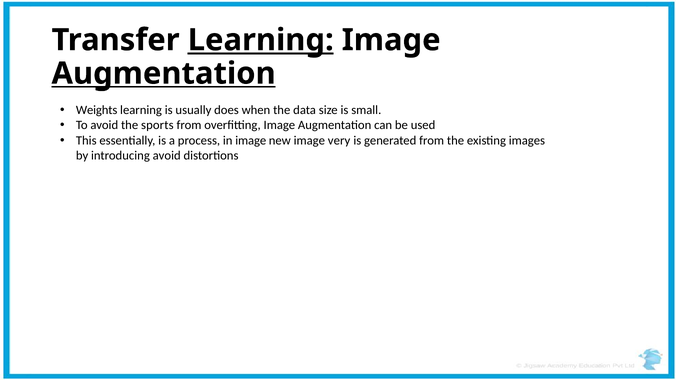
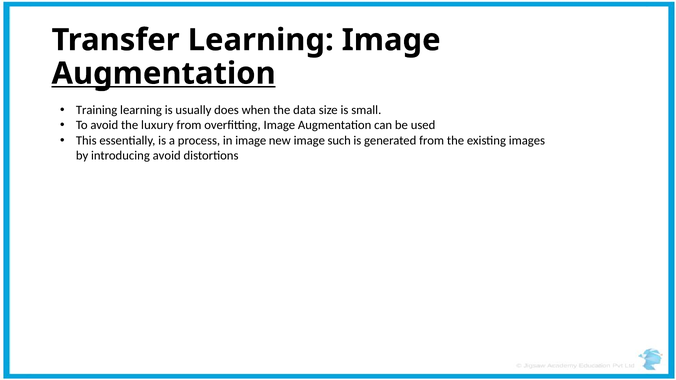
Learning at (261, 40) underline: present -> none
Weights: Weights -> Training
sports: sports -> luxury
very: very -> such
